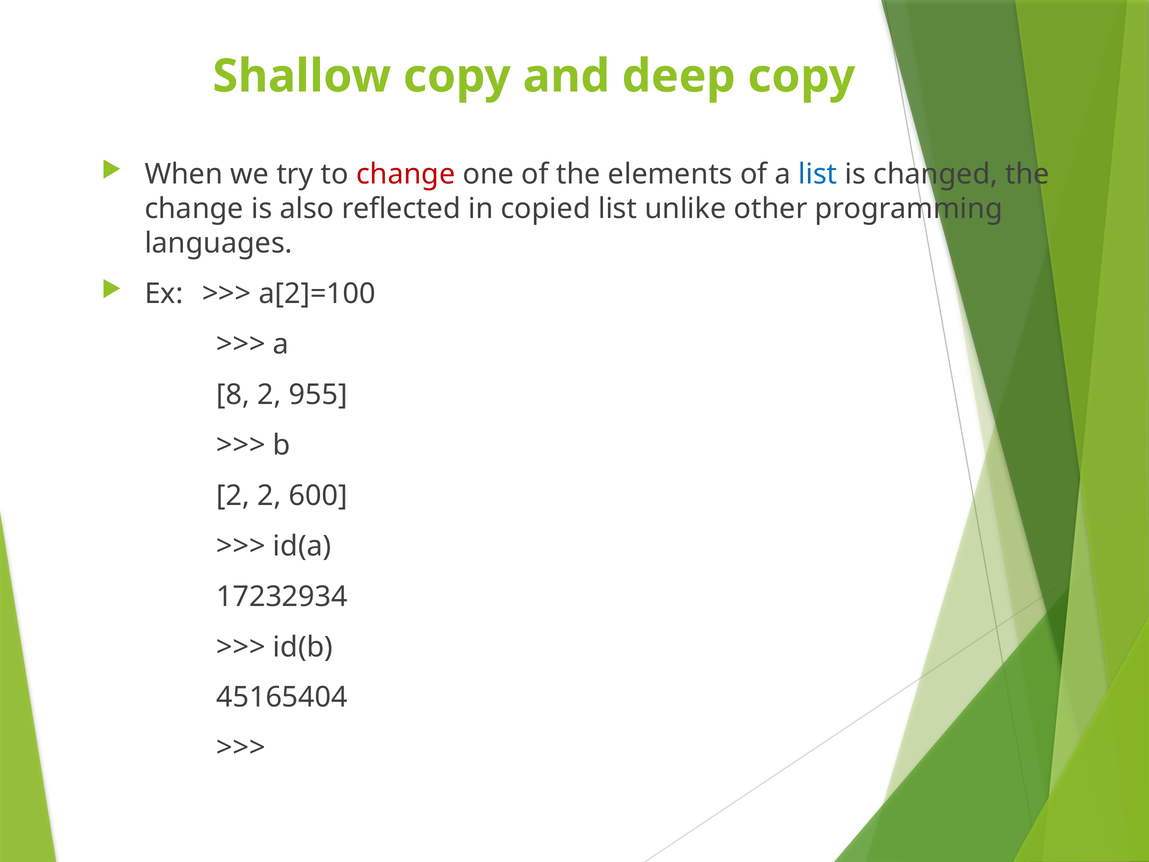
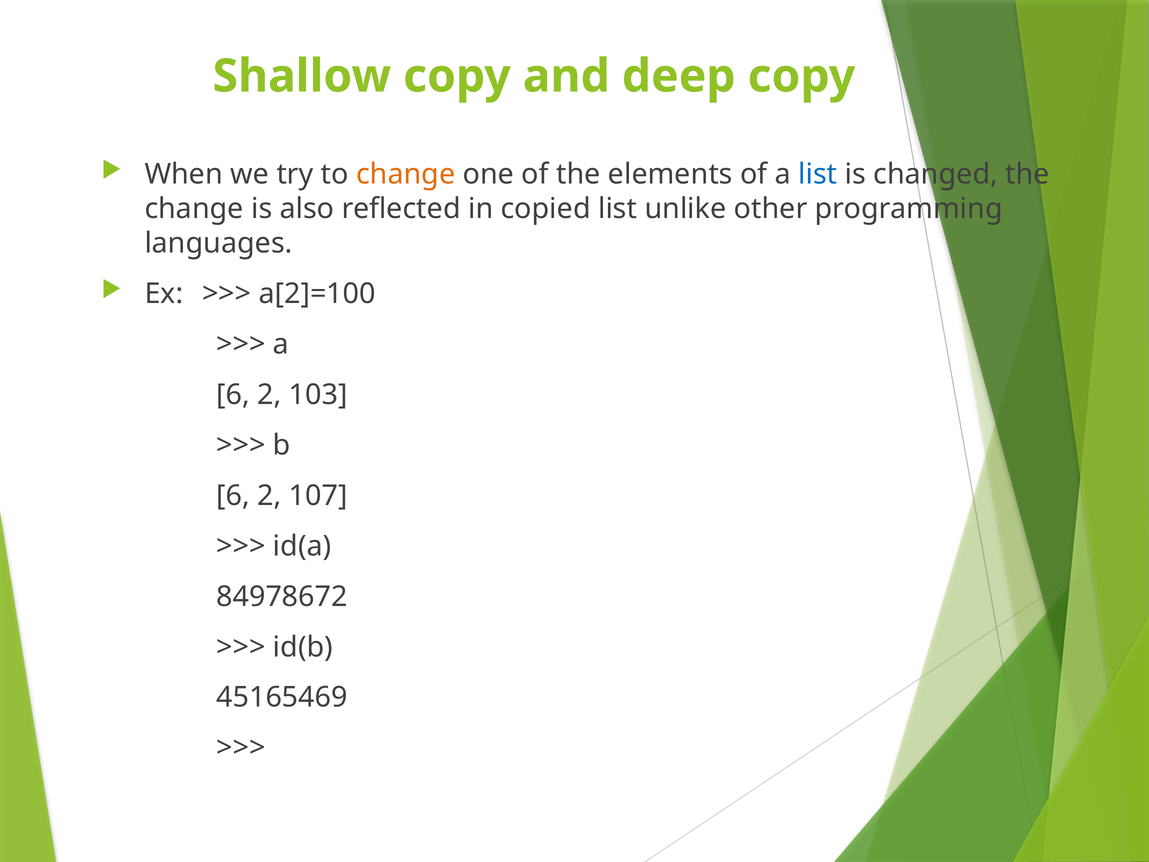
change at (406, 174) colour: red -> orange
8 at (233, 395): 8 -> 6
955: 955 -> 103
2 at (233, 496): 2 -> 6
600: 600 -> 107
17232934: 17232934 -> 84978672
45165404: 45165404 -> 45165469
